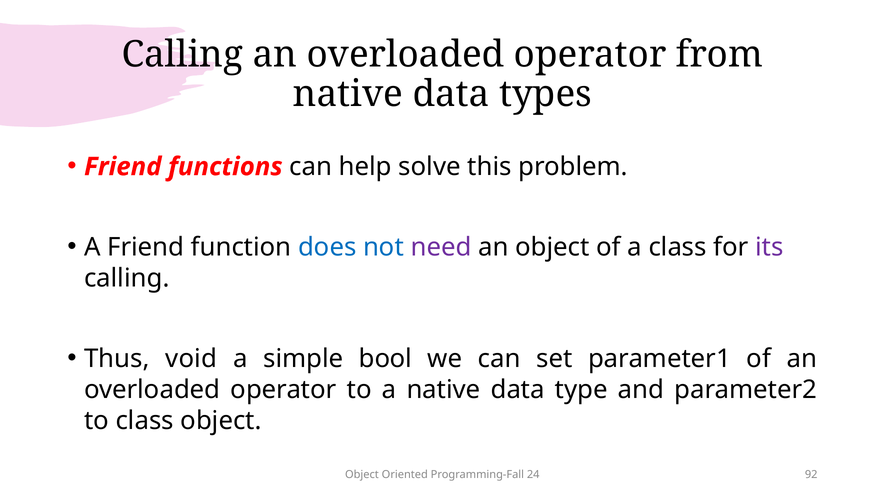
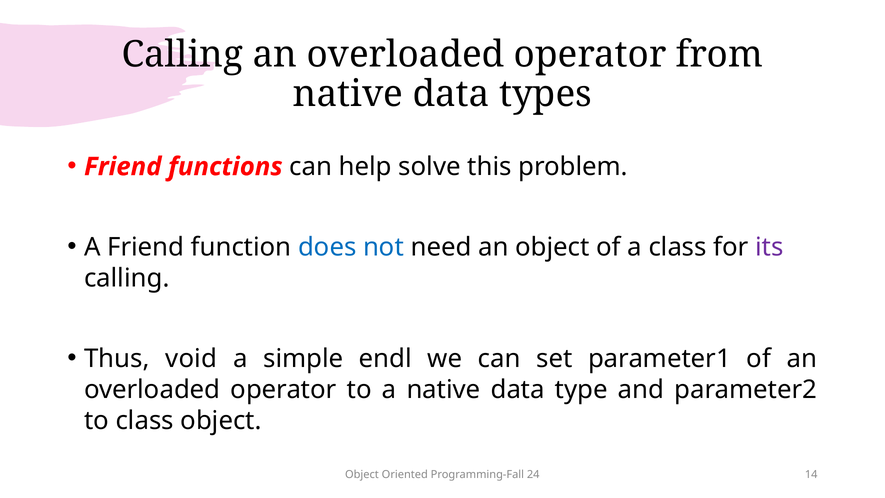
need colour: purple -> black
bool: bool -> endl
92: 92 -> 14
